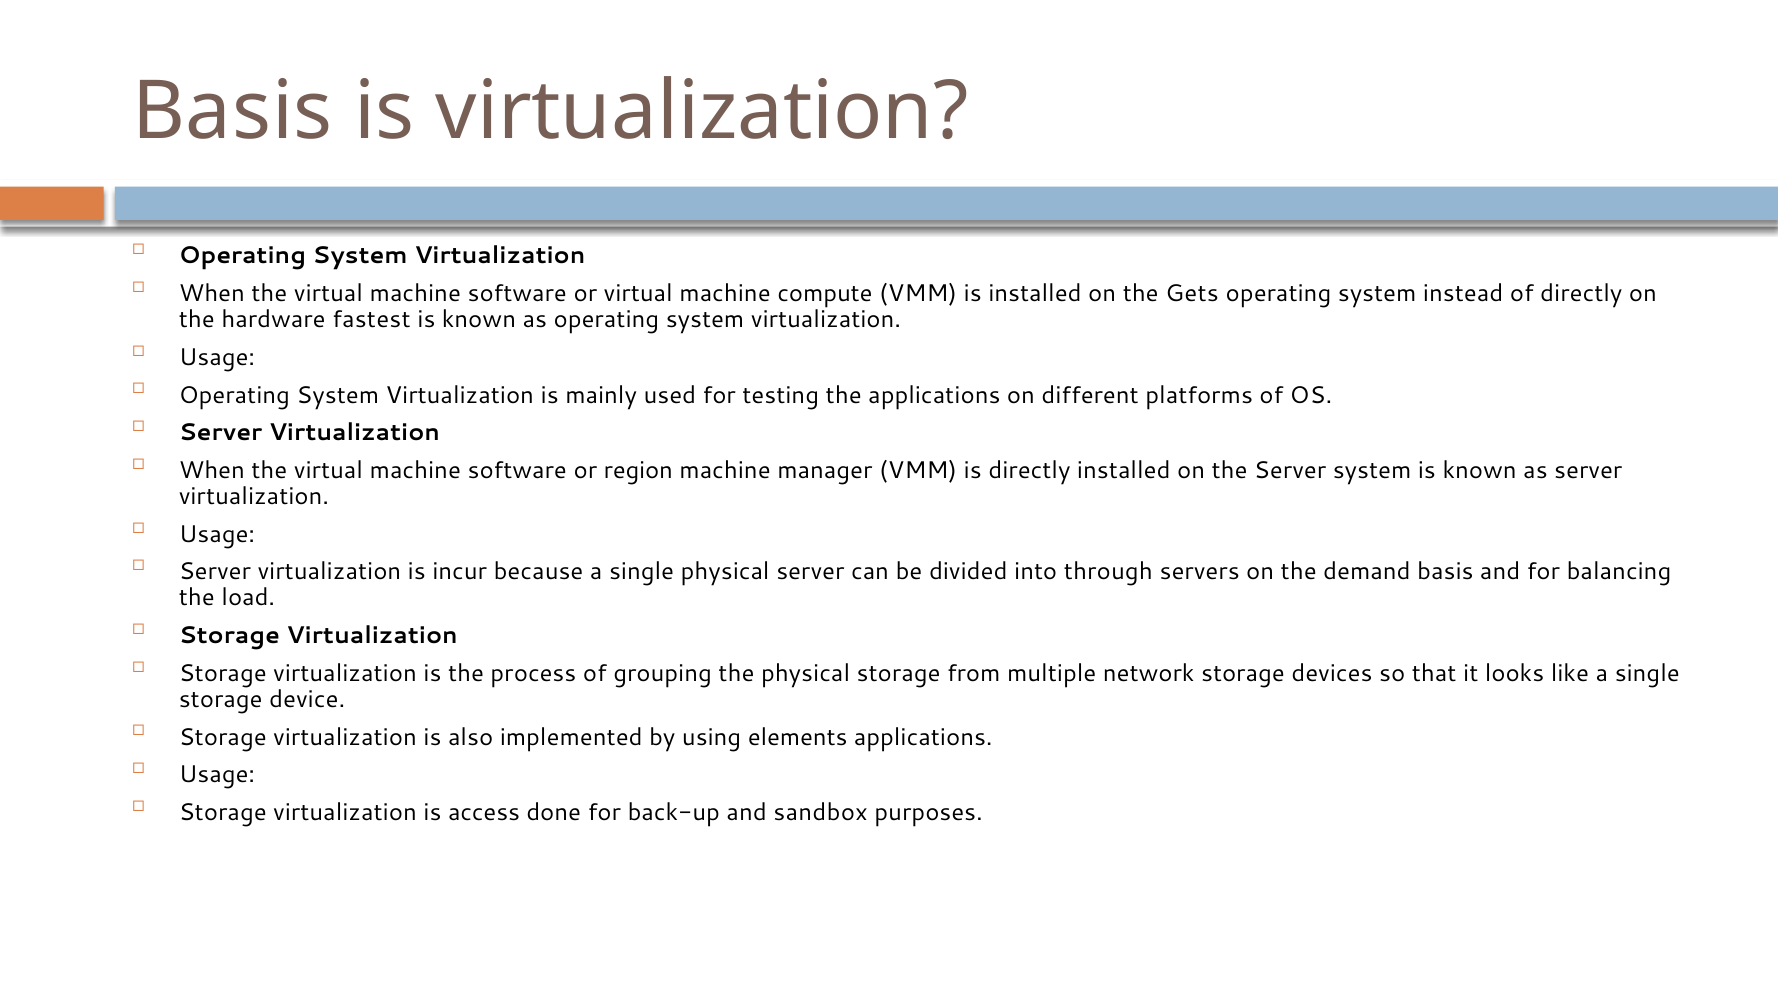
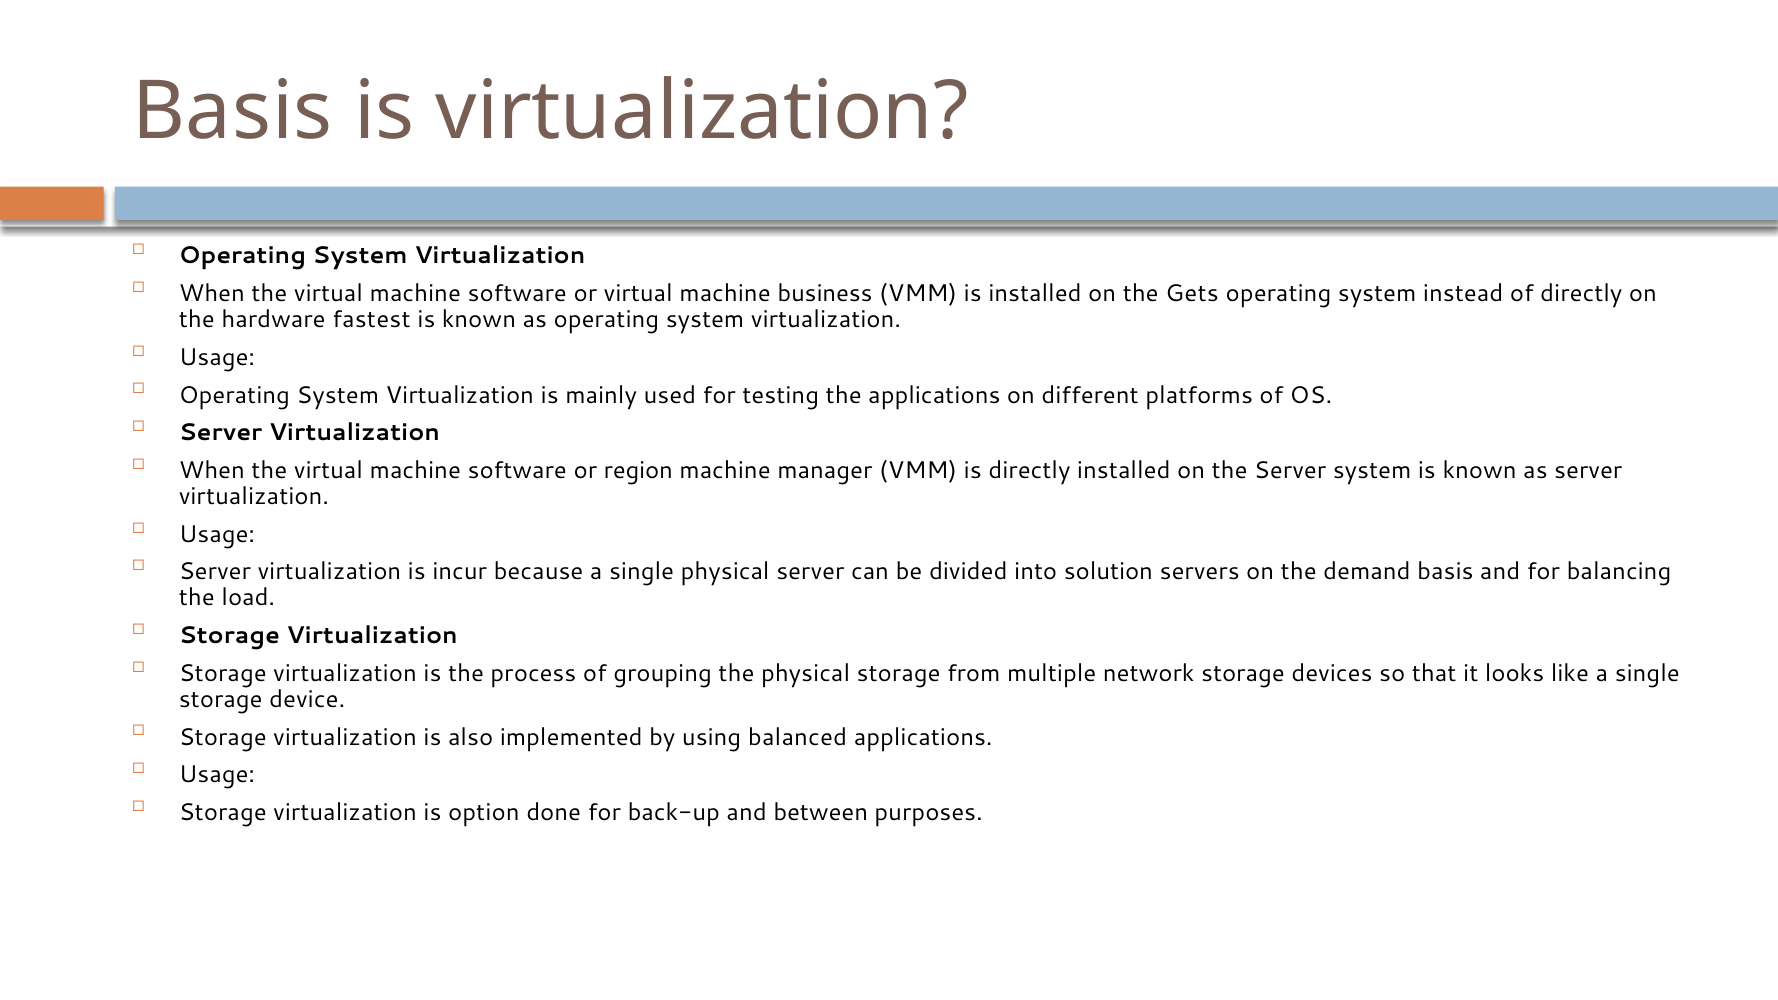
compute: compute -> business
through: through -> solution
elements: elements -> balanced
access: access -> option
sandbox: sandbox -> between
